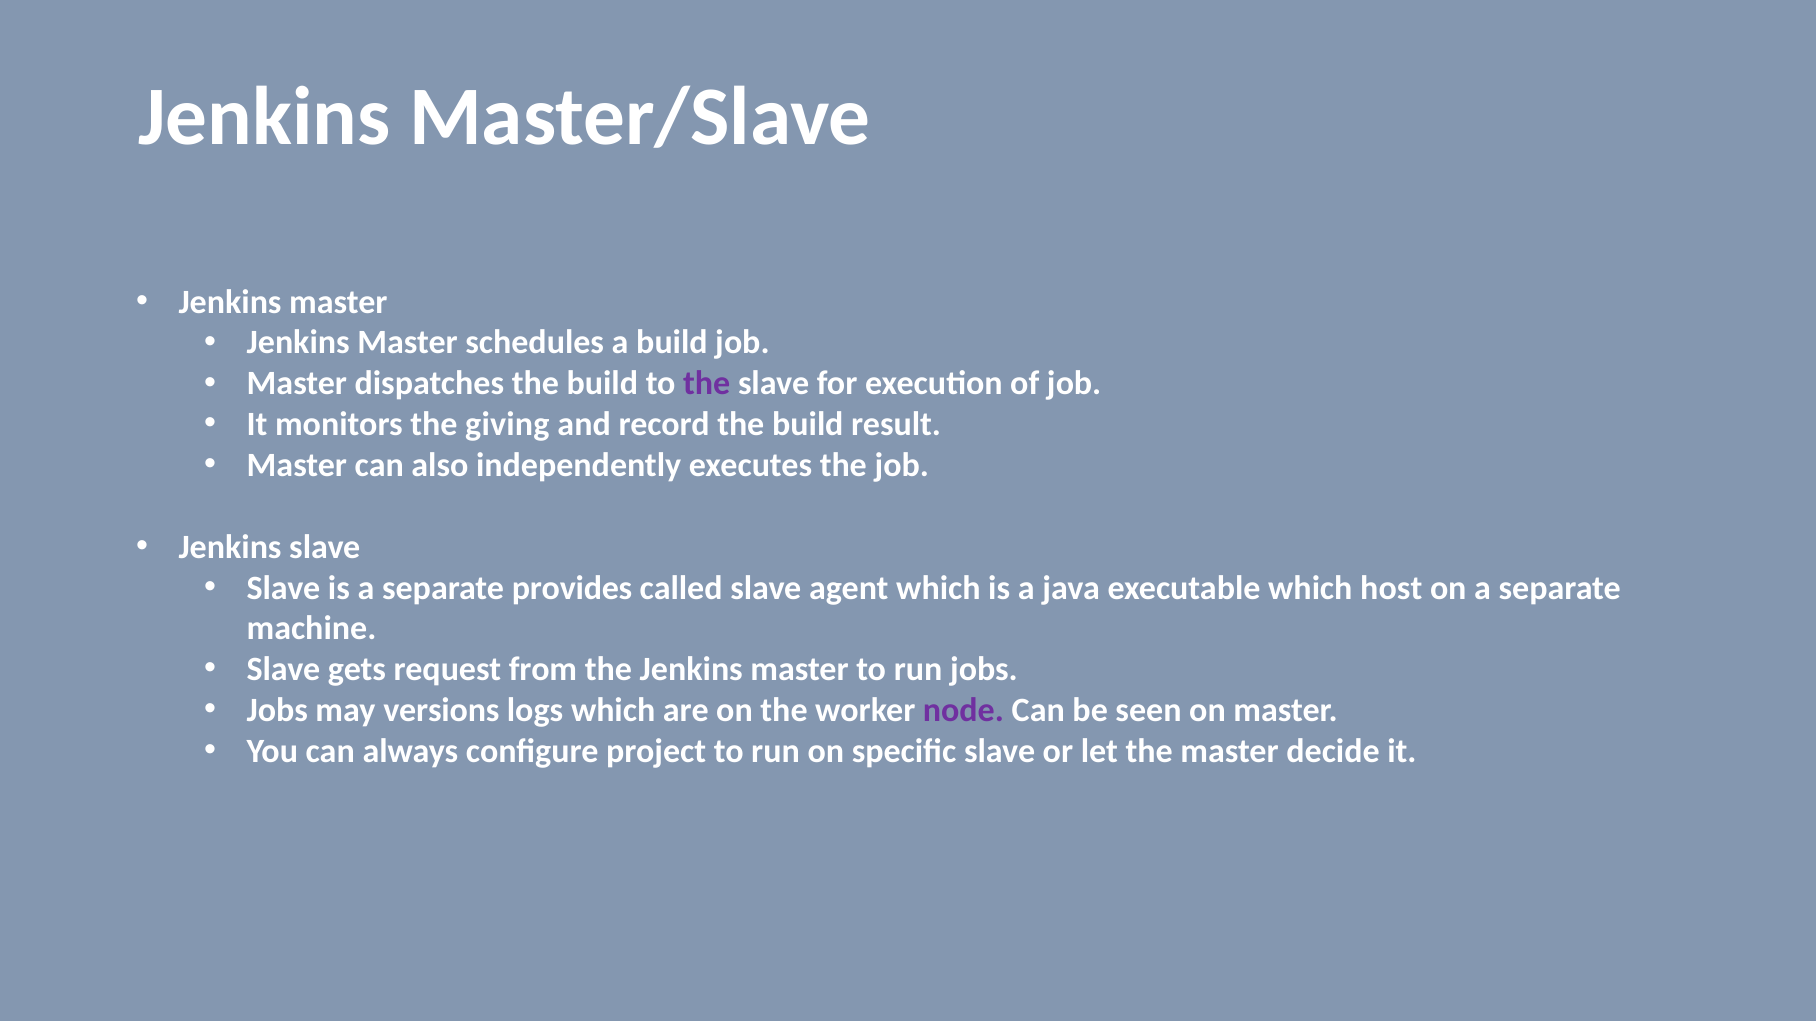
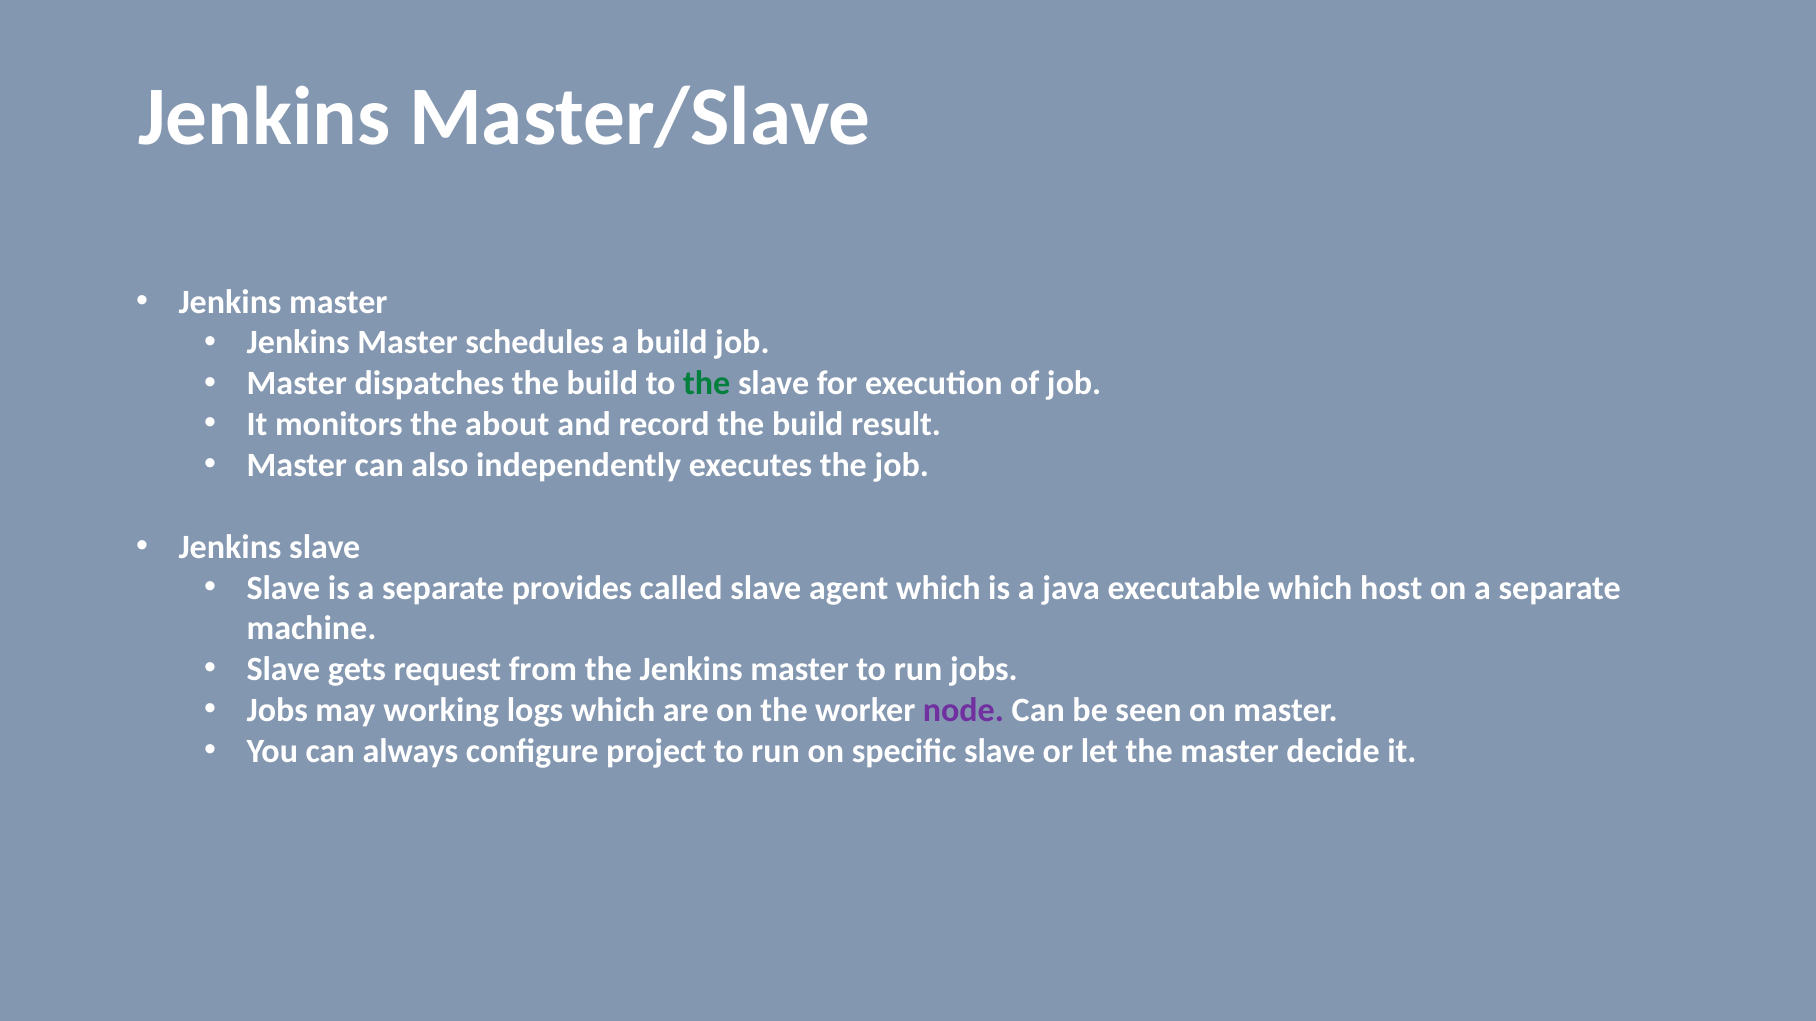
the at (707, 384) colour: purple -> green
giving: giving -> about
versions: versions -> working
